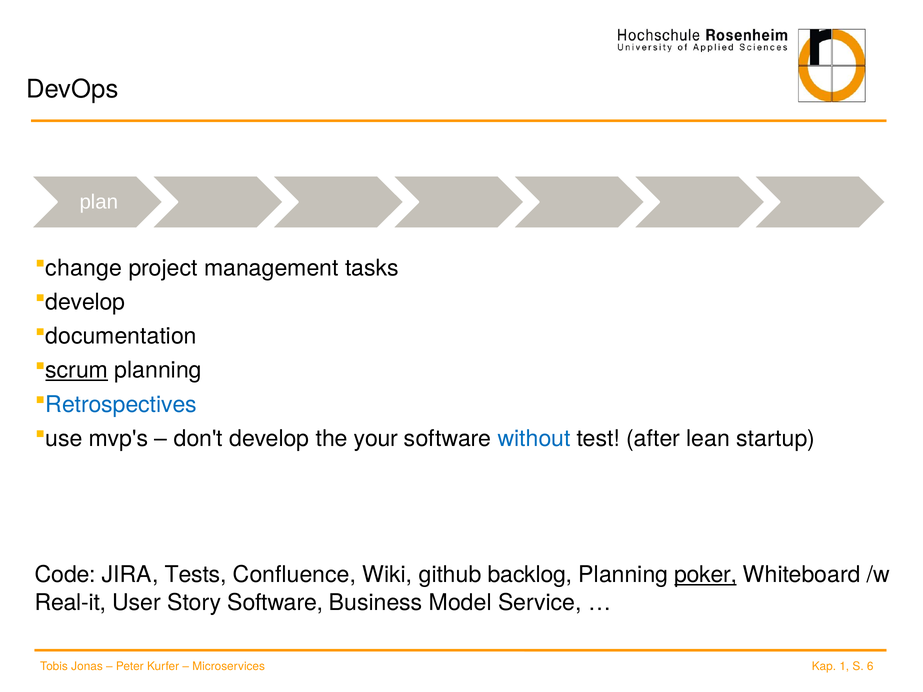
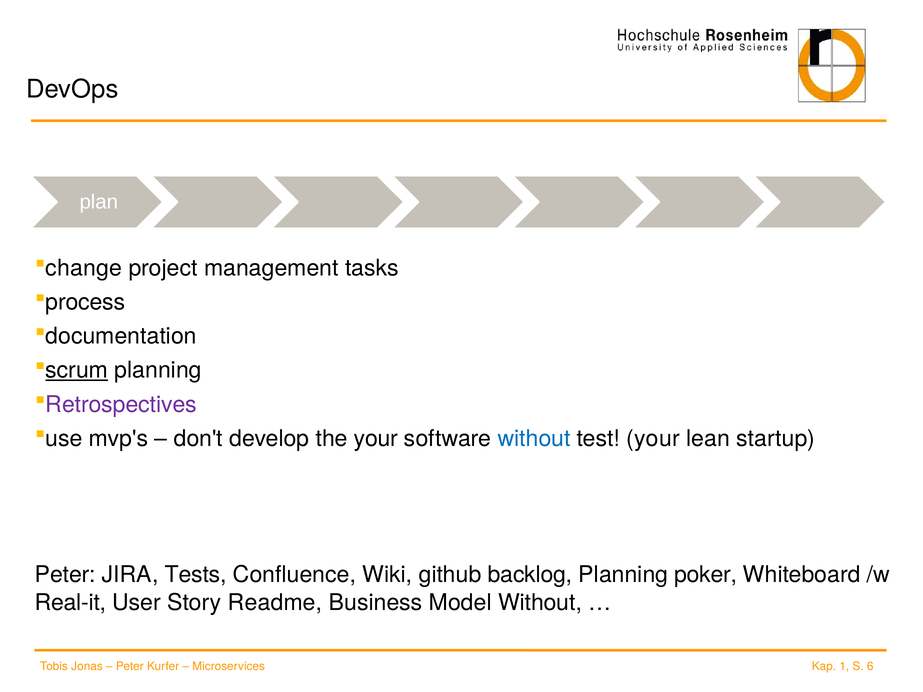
develop at (85, 302): develop -> process
Retrospectives colour: blue -> purple
test after: after -> your
Code at (65, 575): Code -> Peter
poker underline: present -> none
Story Software: Software -> Readme
Model Service: Service -> Without
